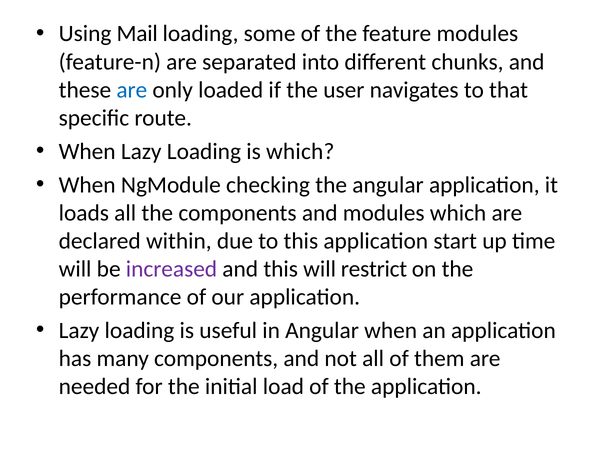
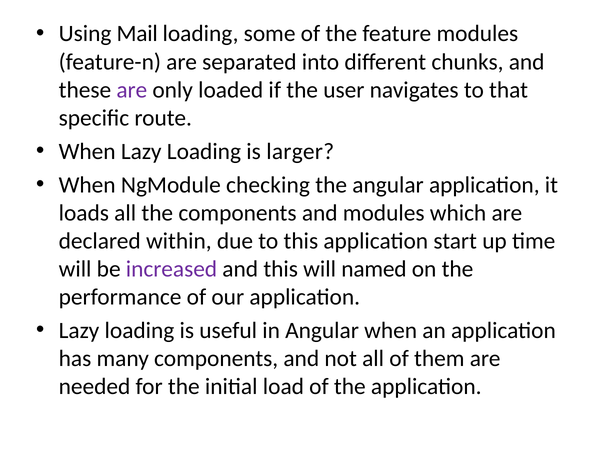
are at (132, 90) colour: blue -> purple
is which: which -> larger
restrict: restrict -> named
